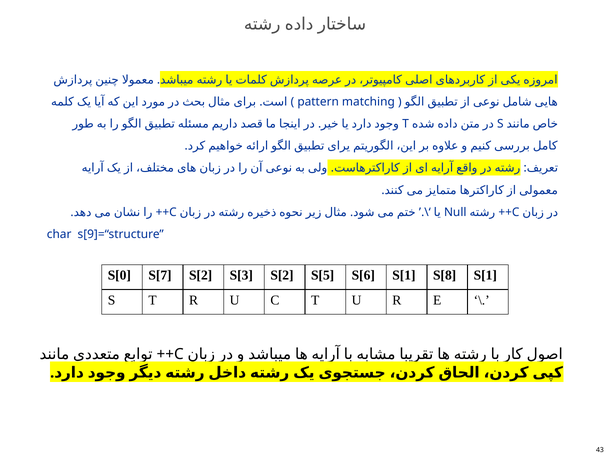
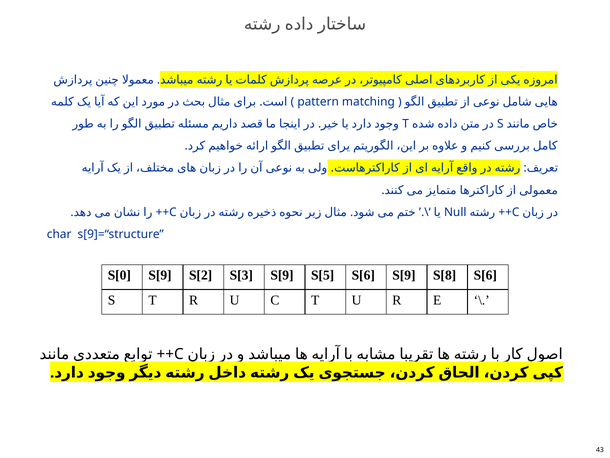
S[0 S[7: S[7 -> S[9
S[3 S[2: S[2 -> S[9
S[6 S[1: S[1 -> S[9
S[8 S[1: S[1 -> S[6
